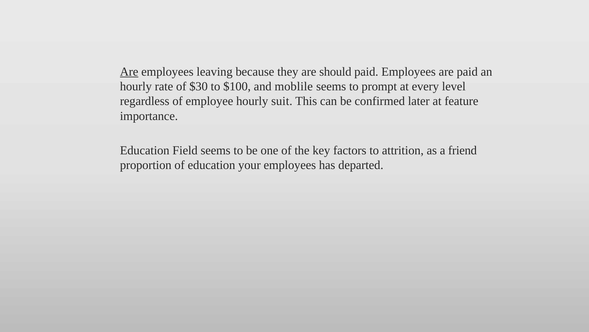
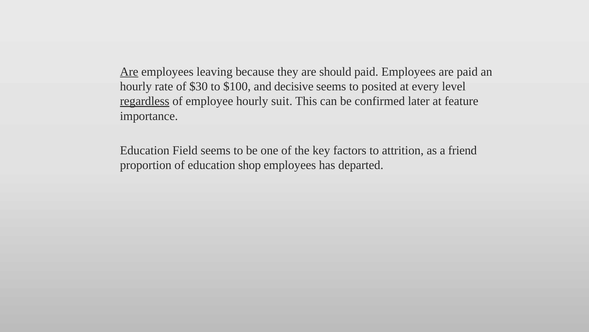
moblile: moblile -> decisive
prompt: prompt -> posited
regardless underline: none -> present
your: your -> shop
